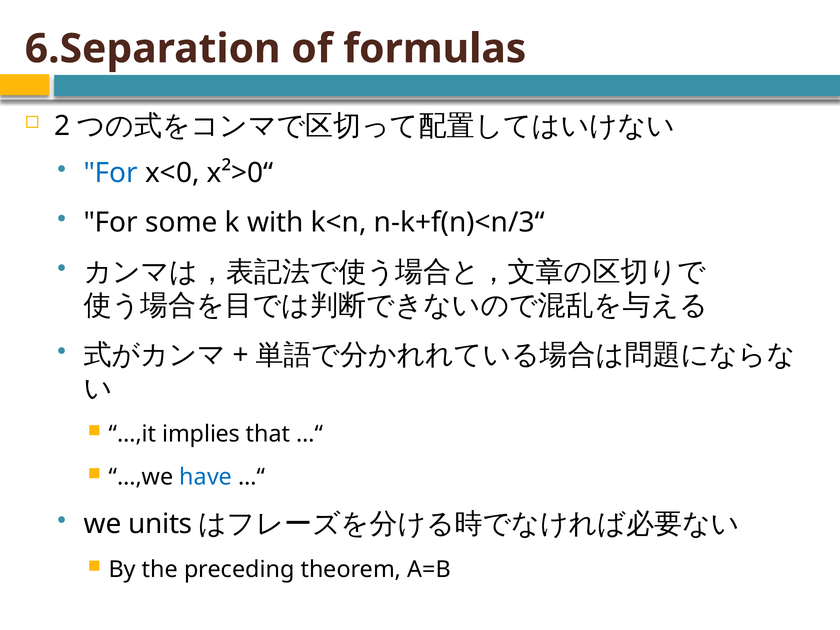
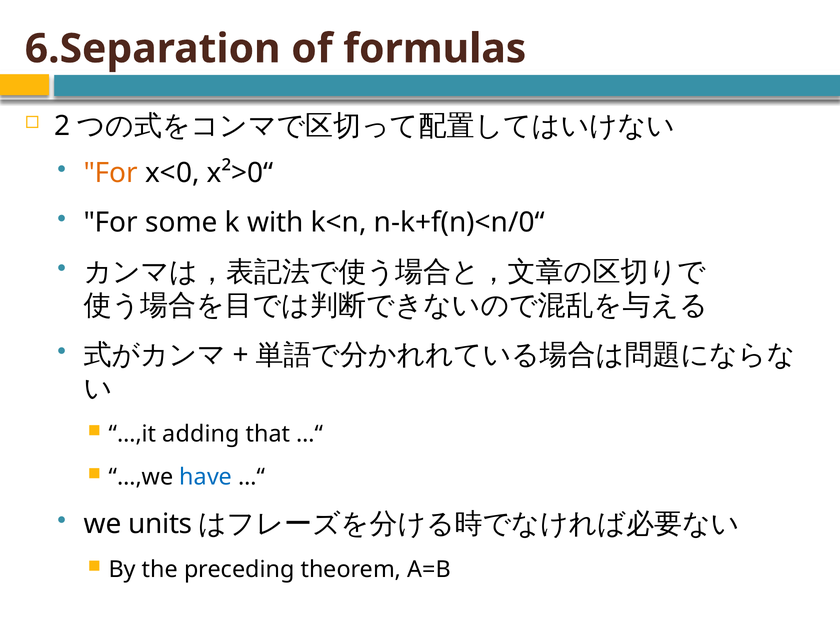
For at (111, 173) colour: blue -> orange
n-k+f(n)<n/3“: n-k+f(n)<n/3“ -> n-k+f(n)<n/0“
implies: implies -> adding
